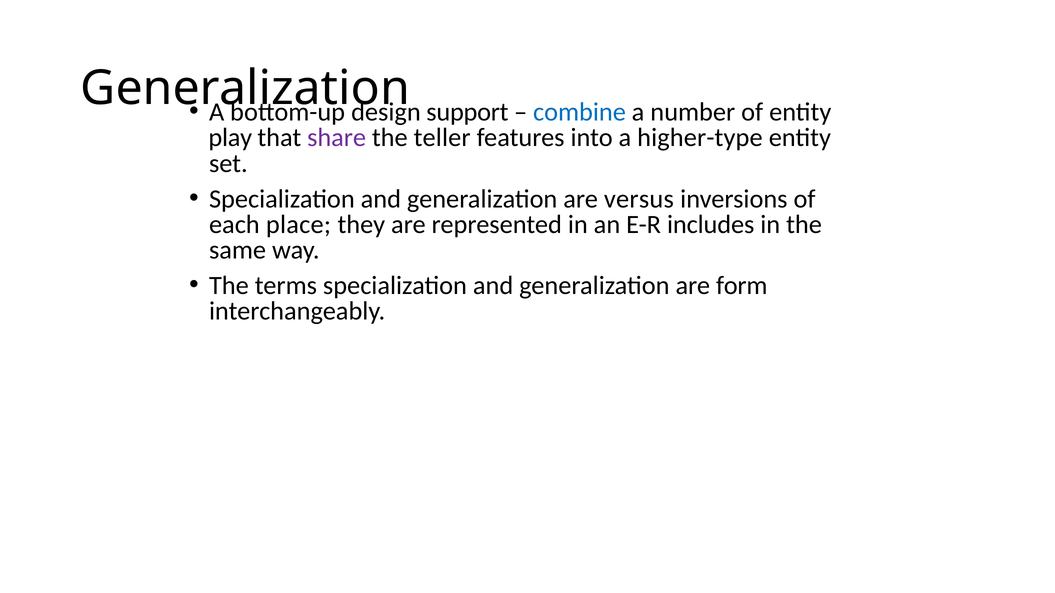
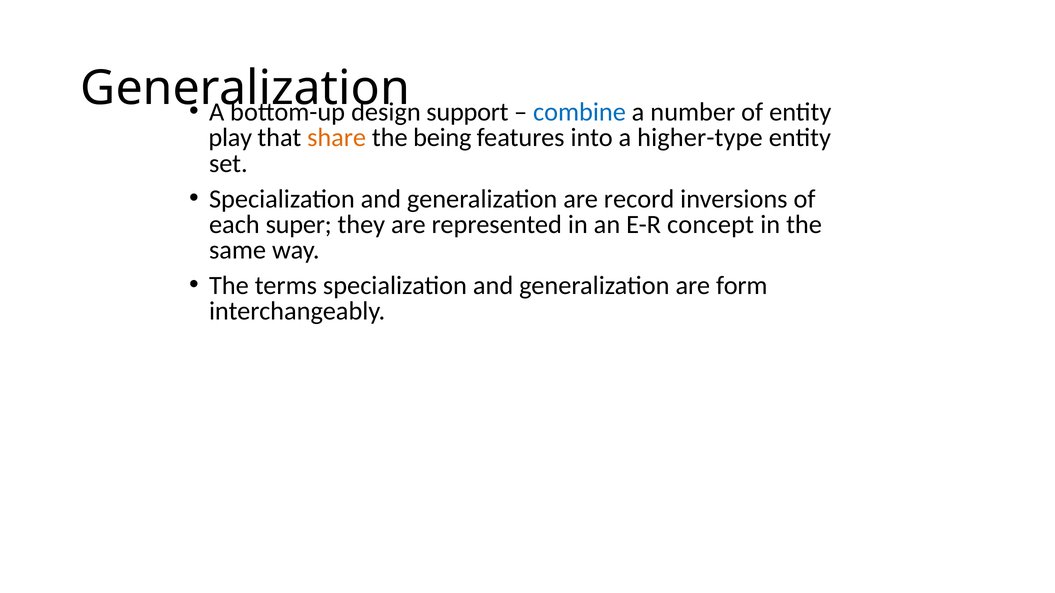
share colour: purple -> orange
teller: teller -> being
versus: versus -> record
place: place -> super
includes: includes -> concept
